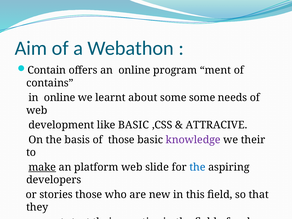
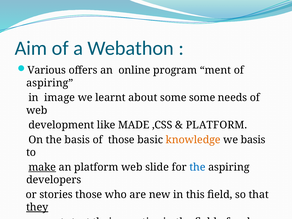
Contain: Contain -> Various
contains at (50, 83): contains -> aspiring
in online: online -> image
like BASIC: BASIC -> MADE
ATTRACIVE at (217, 125): ATTRACIVE -> PLATFORM
knowledge colour: purple -> orange
we their: their -> basis
they underline: none -> present
